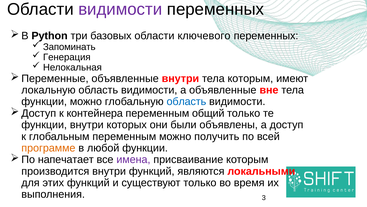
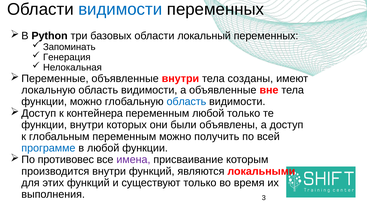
видимости at (120, 9) colour: purple -> blue
ключевого: ключевого -> локальный
тела которым: которым -> созданы
переменным общий: общий -> любой
программе colour: orange -> blue
напечатает: напечатает -> противовес
